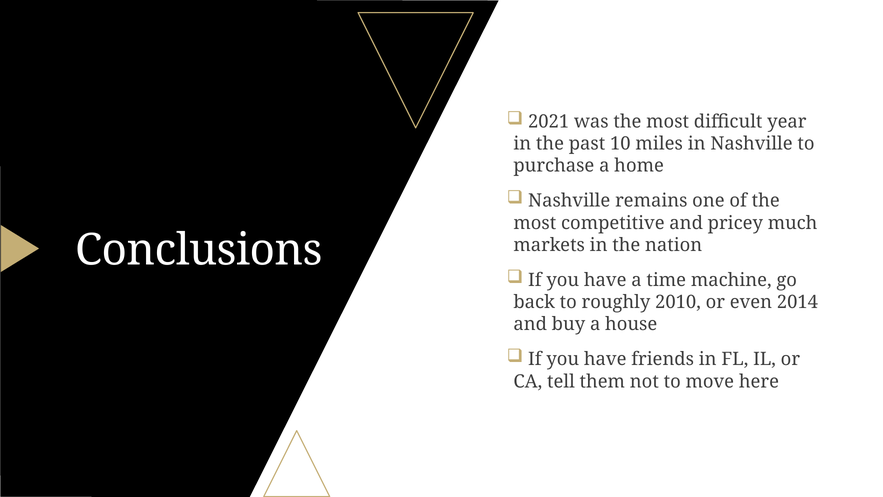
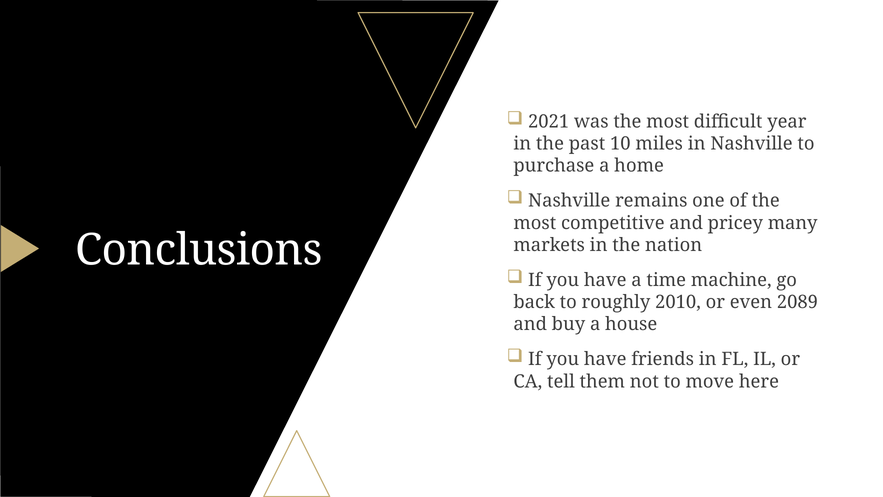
much: much -> many
2014: 2014 -> 2089
